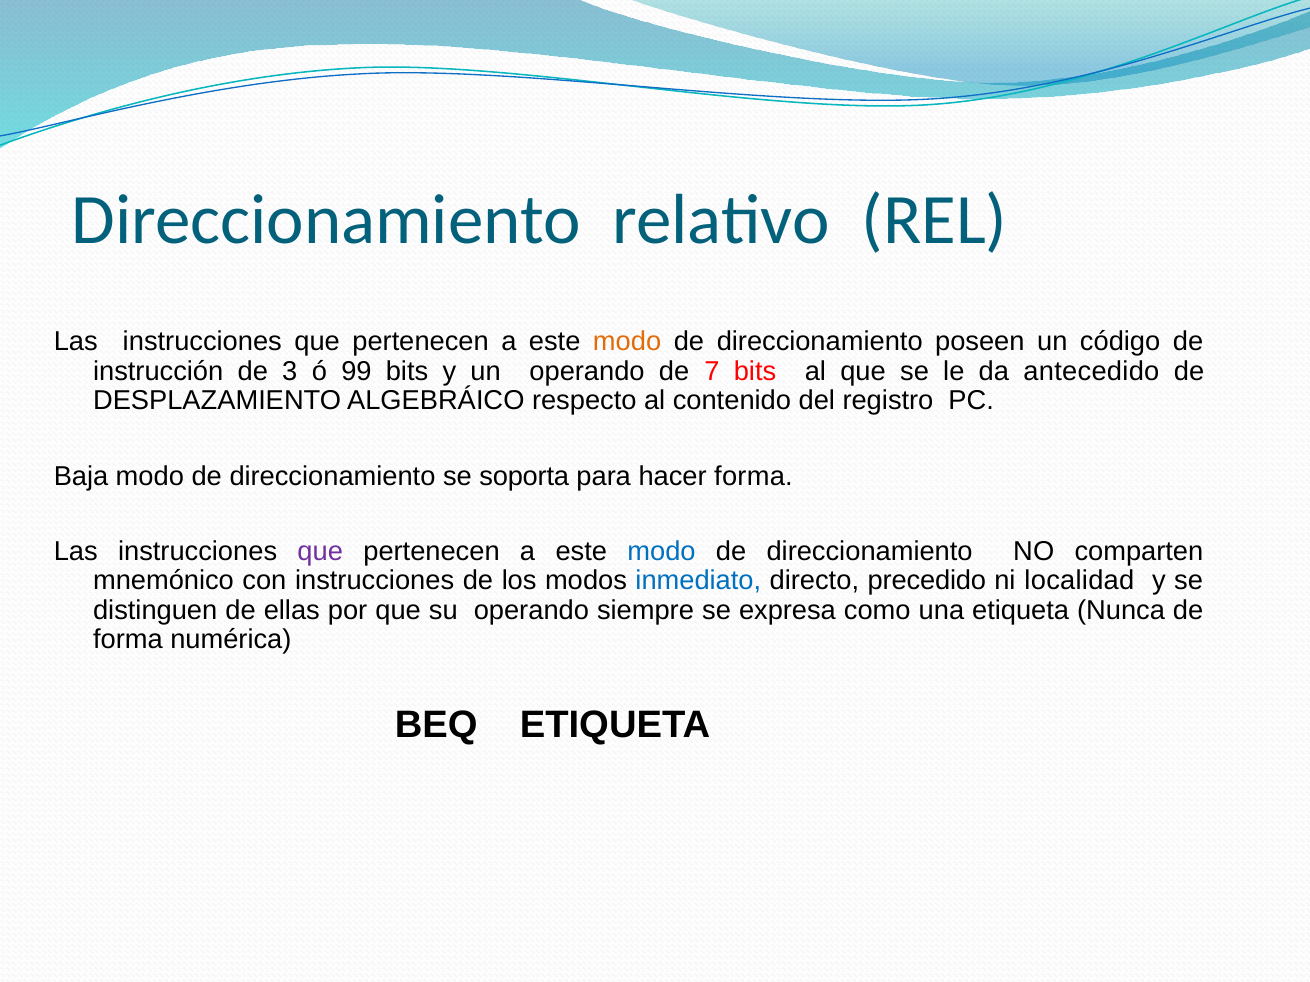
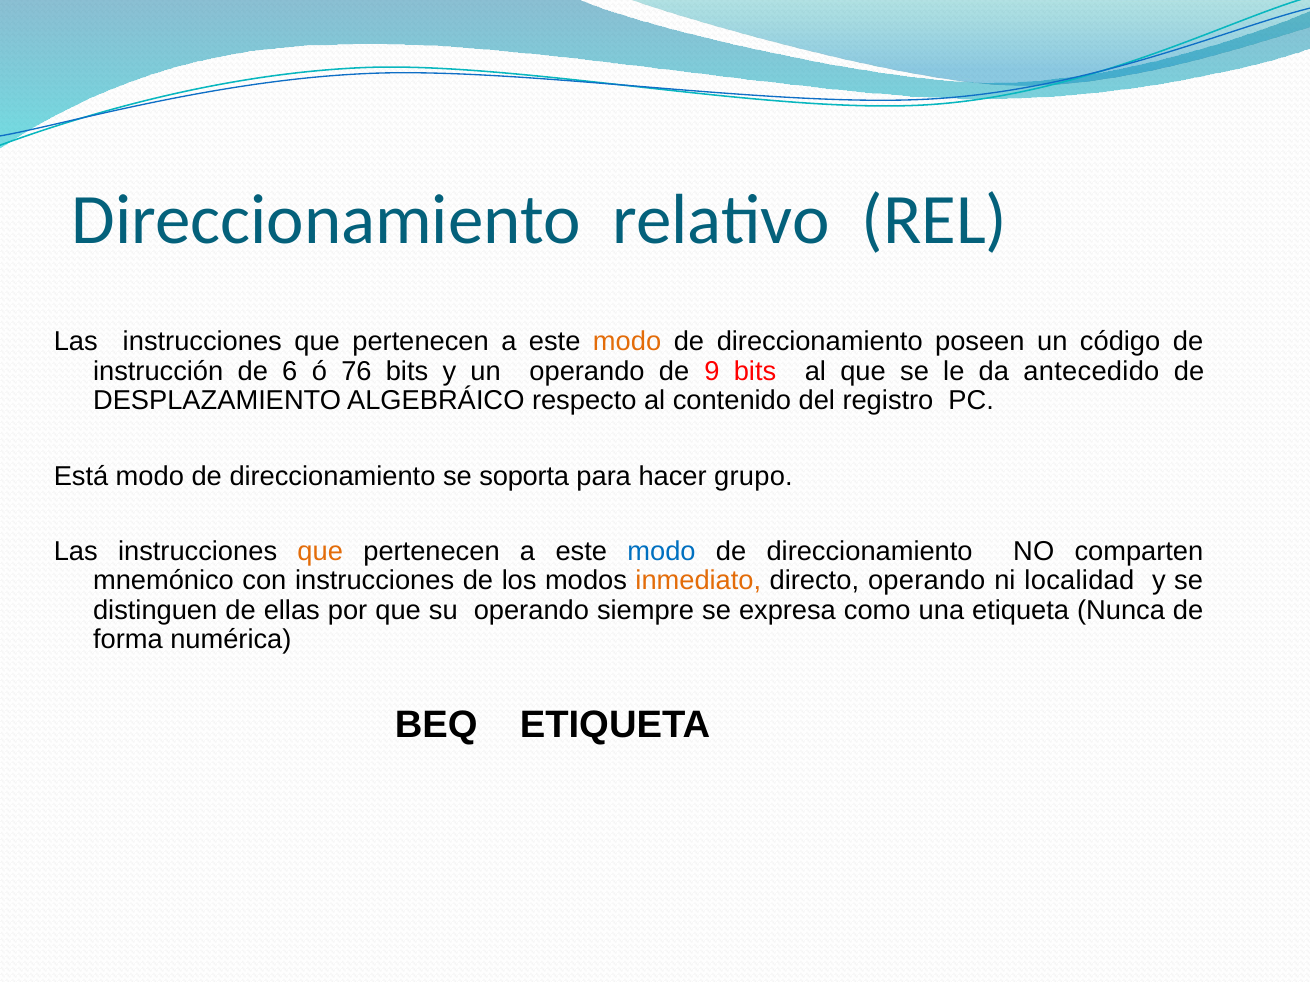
3: 3 -> 6
99: 99 -> 76
7: 7 -> 9
Baja: Baja -> Está
hacer forma: forma -> grupo
que at (320, 552) colour: purple -> orange
inmediato colour: blue -> orange
directo precedido: precedido -> operando
